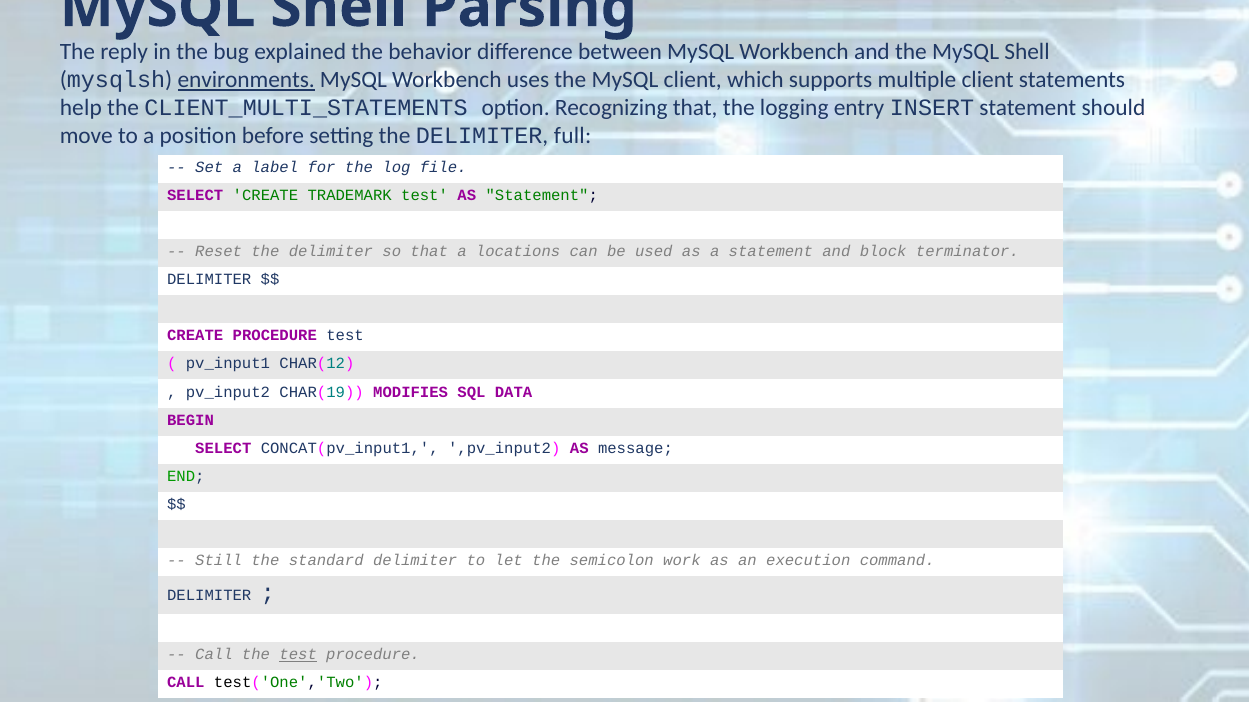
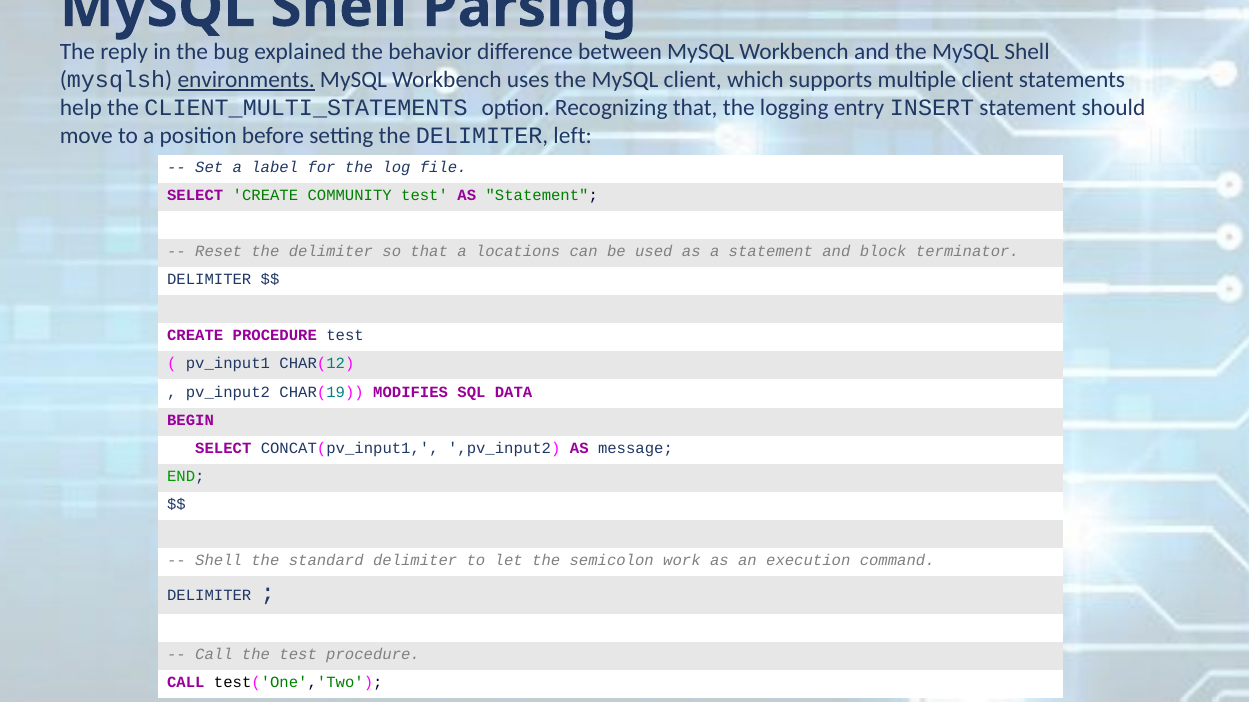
full: full -> left
TRADEMARK: TRADEMARK -> COMMUNITY
Still at (219, 561): Still -> Shell
test at (298, 655) underline: present -> none
